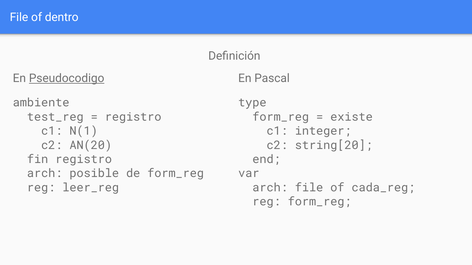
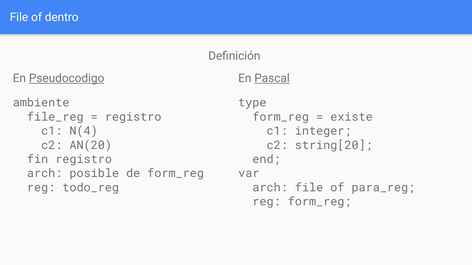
Pascal underline: none -> present
test_reg: test_reg -> file_reg
N(1: N(1 -> N(4
leer_reg: leer_reg -> todo_reg
cada_reg: cada_reg -> para_reg
